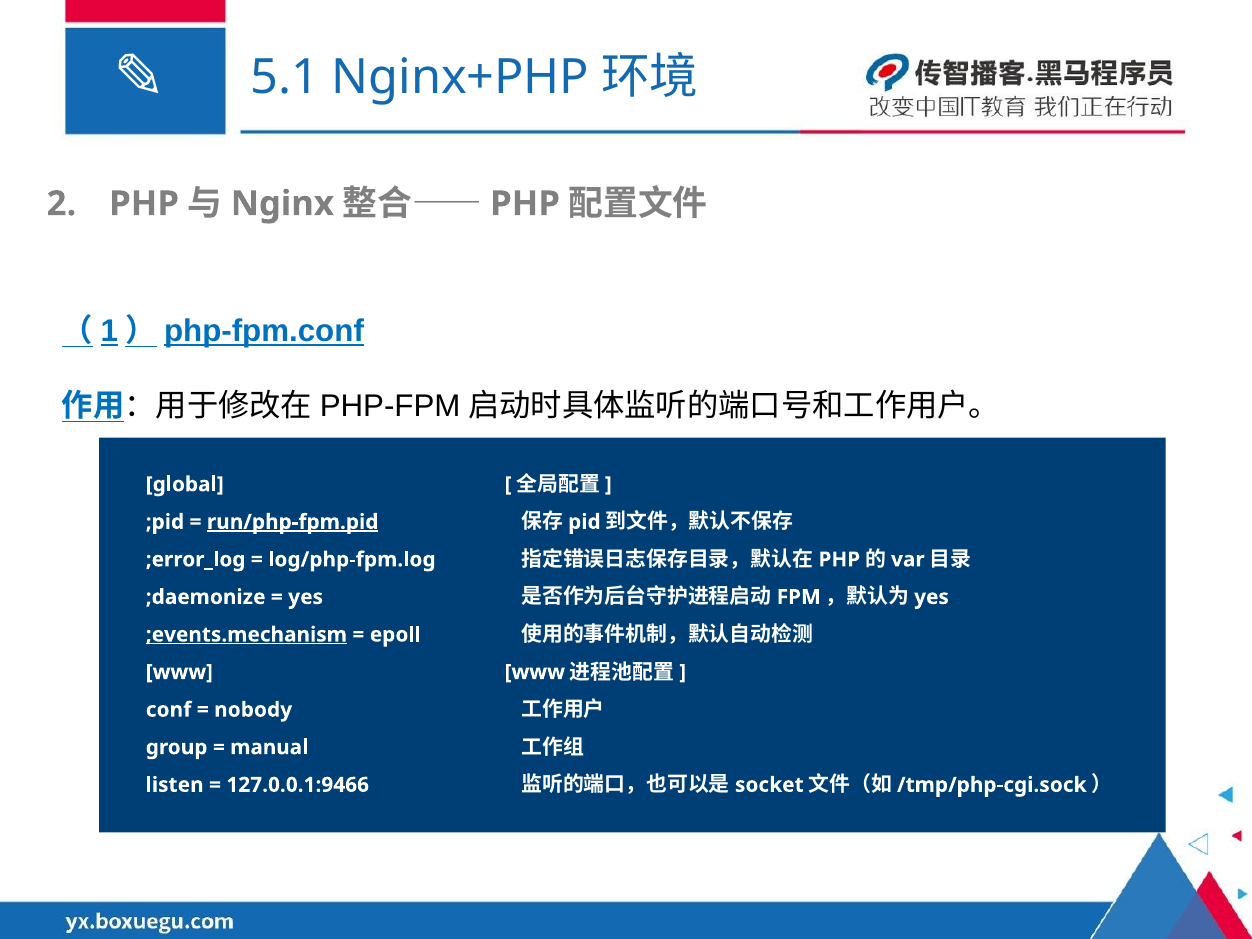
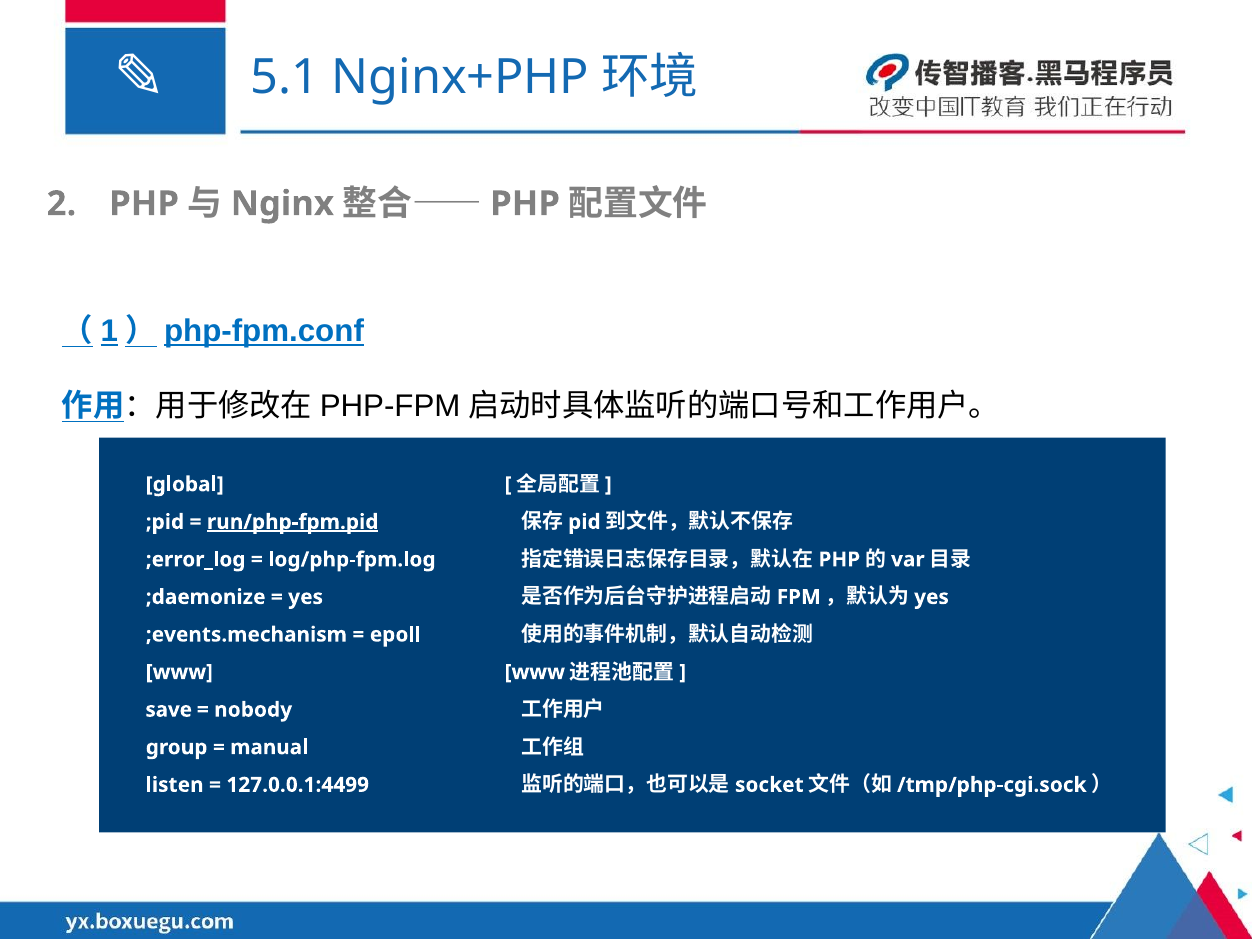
;events.mechanism underline: present -> none
conf: conf -> save
127.0.0.1:9466: 127.0.0.1:9466 -> 127.0.0.1:4499
